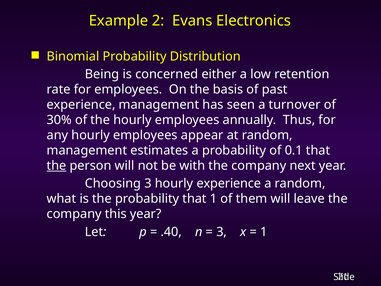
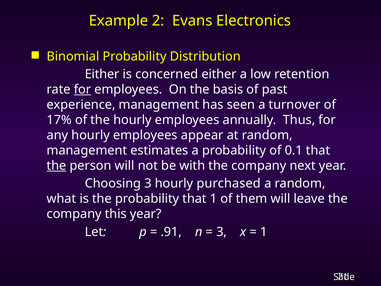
Being at (102, 74): Being -> Either
for at (82, 89) underline: none -> present
30%: 30% -> 17%
hourly experience: experience -> purchased
.40: .40 -> .91
